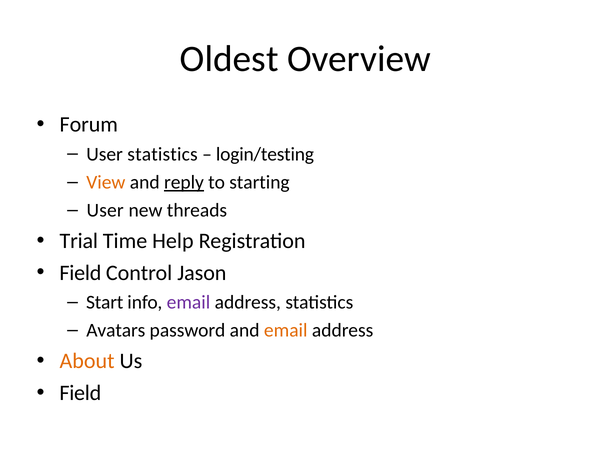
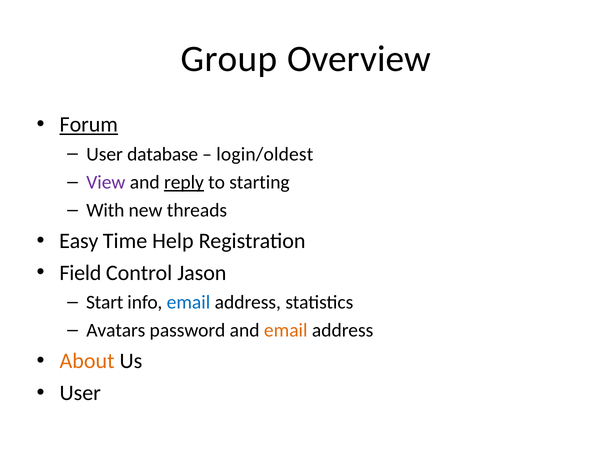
Oldest: Oldest -> Group
Forum underline: none -> present
User statistics: statistics -> database
login/testing: login/testing -> login/oldest
View colour: orange -> purple
User at (105, 211): User -> With
Trial: Trial -> Easy
email at (188, 303) colour: purple -> blue
Field at (80, 393): Field -> User
